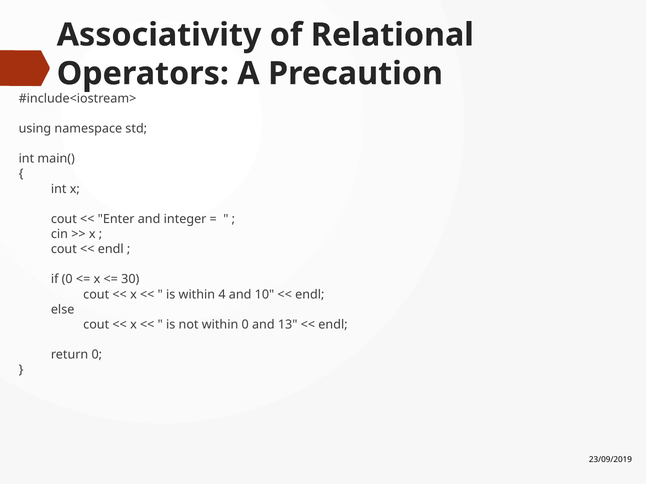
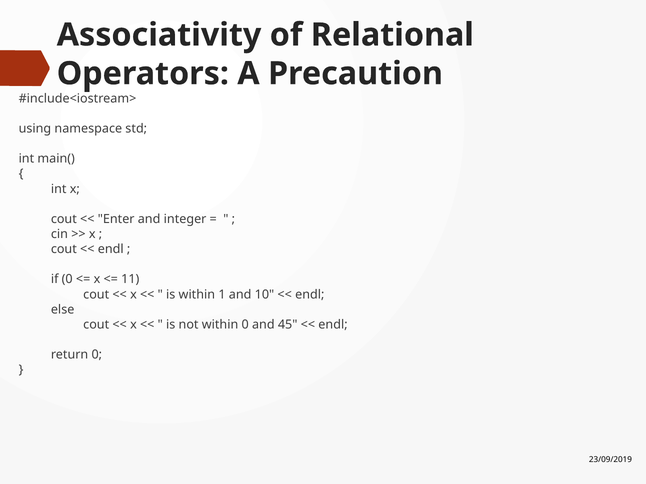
30: 30 -> 11
4: 4 -> 1
13: 13 -> 45
